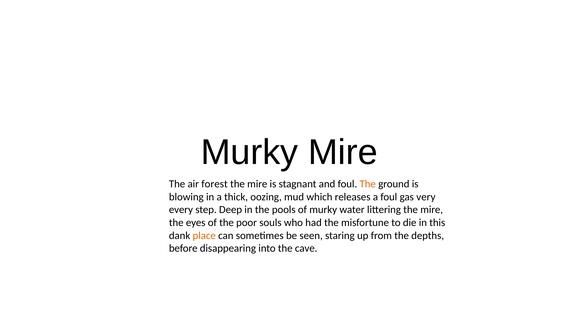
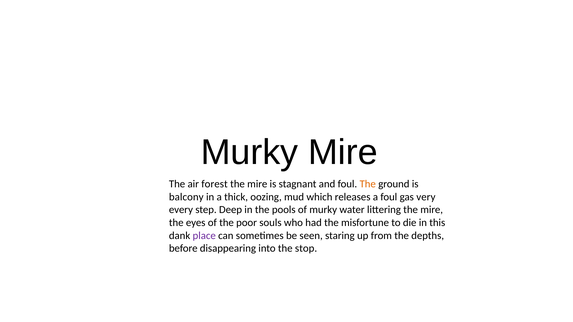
blowing: blowing -> balcony
place colour: orange -> purple
cave: cave -> stop
